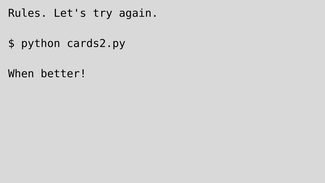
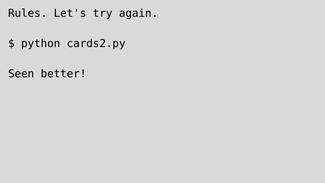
When: When -> Seen
